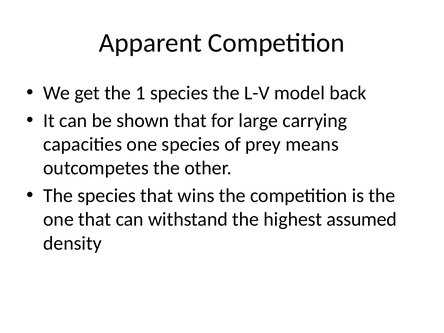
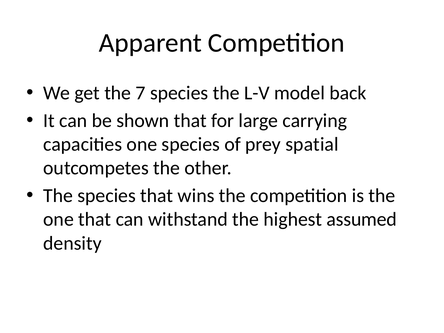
1: 1 -> 7
means: means -> spatial
